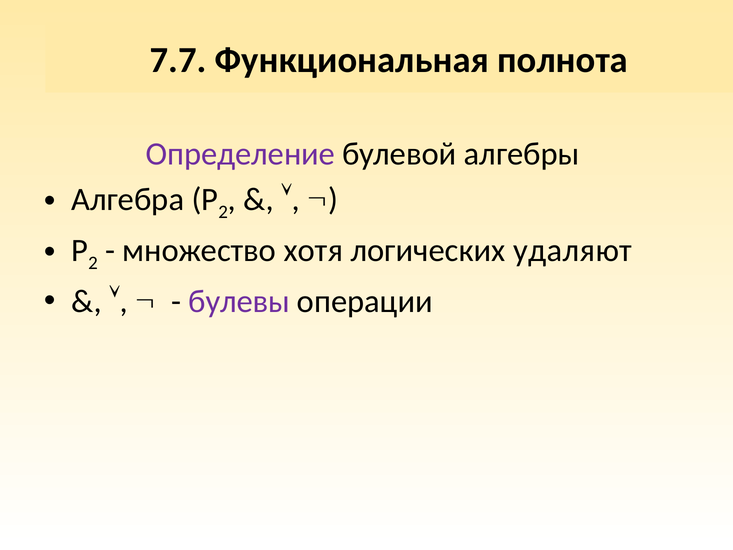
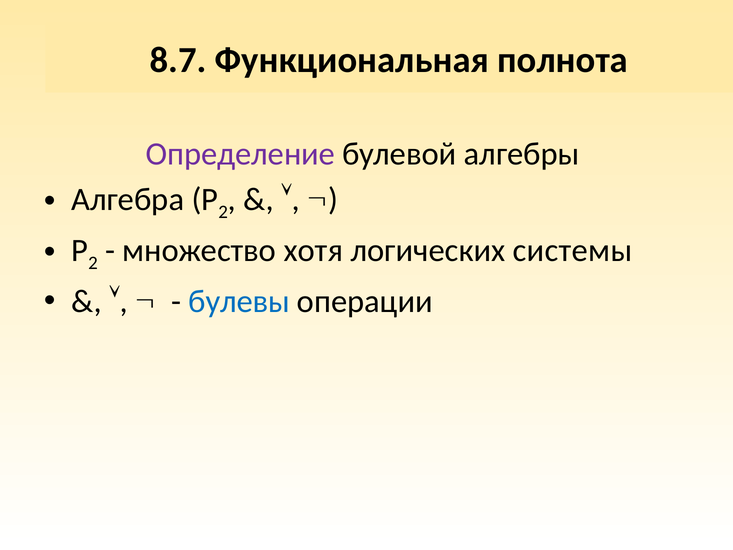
7.7: 7.7 -> 8.7
удаляют: удаляют -> системы
булевы colour: purple -> blue
